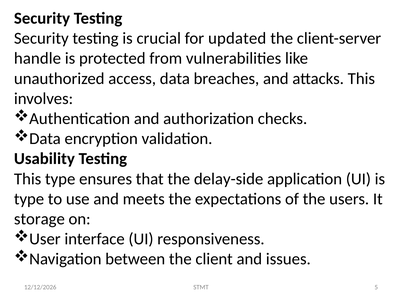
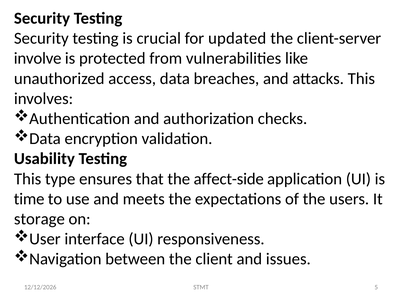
handle: handle -> involve
delay-side: delay-side -> affect-side
type at (29, 199): type -> time
